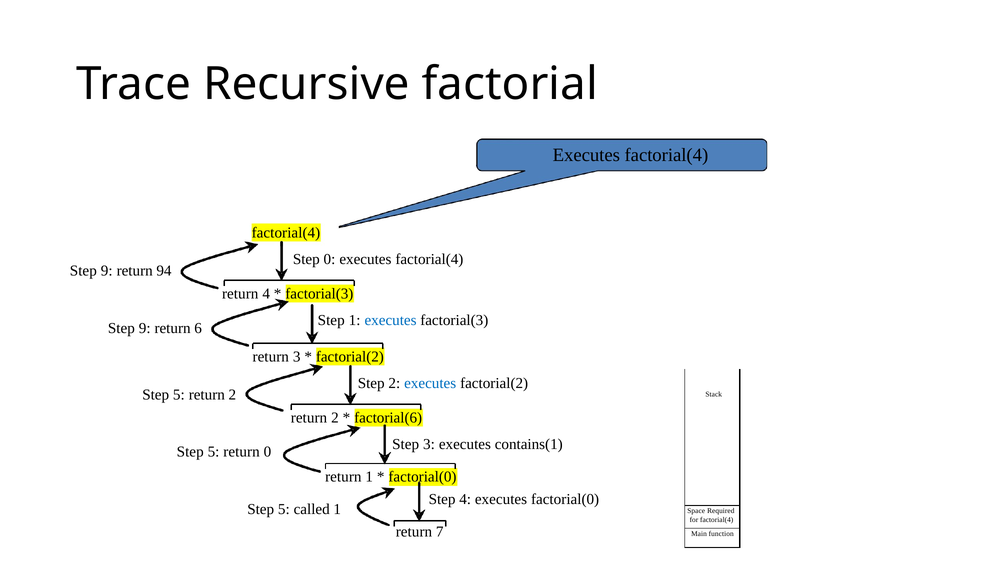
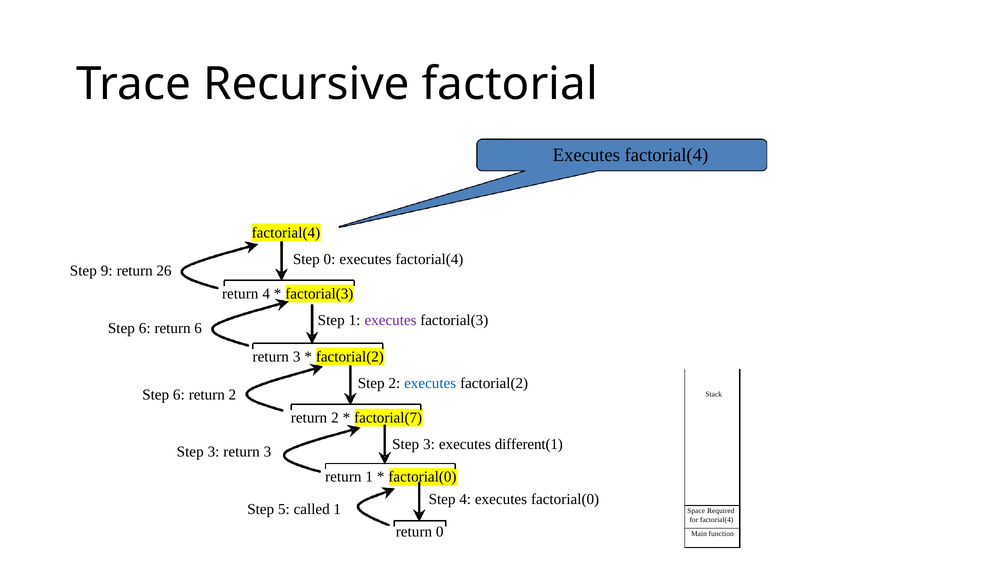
94: 94 -> 26
executes at (391, 320) colour: blue -> purple
9 at (145, 328): 9 -> 6
5 at (179, 395): 5 -> 6
factorial(6: factorial(6 -> factorial(7
contains(1: contains(1 -> different(1
5 at (214, 452): 5 -> 3
0 at (267, 452): 0 -> 3
return 7: 7 -> 0
